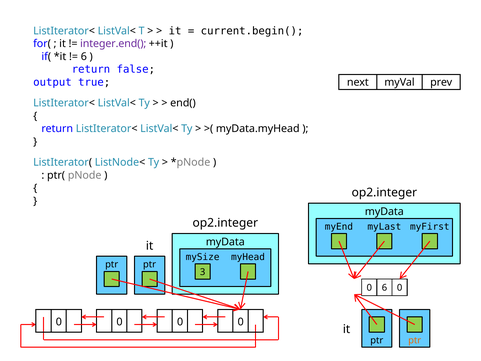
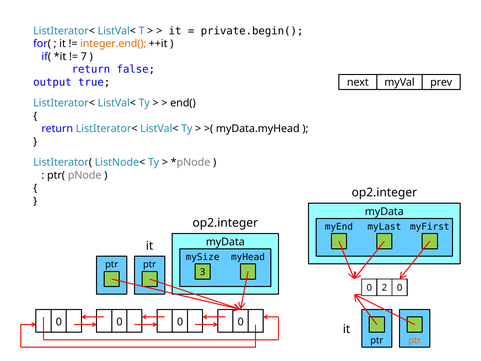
current.begin(: current.begin( -> private.begin(
integer.end( colour: purple -> orange
6 at (84, 57): 6 -> 7
0 6: 6 -> 2
